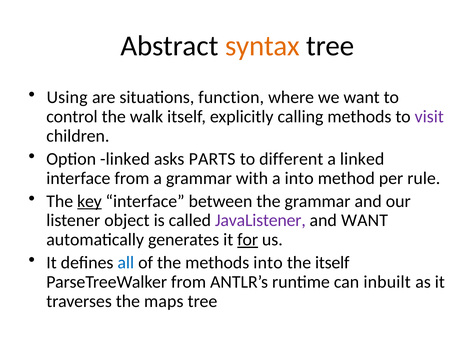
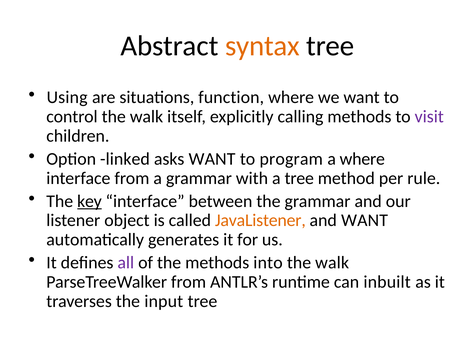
asks PARTS: PARTS -> WANT
different: different -> program
a linked: linked -> where
a into: into -> tree
JavaListener colour: purple -> orange
for underline: present -> none
all colour: blue -> purple
itself at (332, 263): itself -> walk
maps: maps -> input
